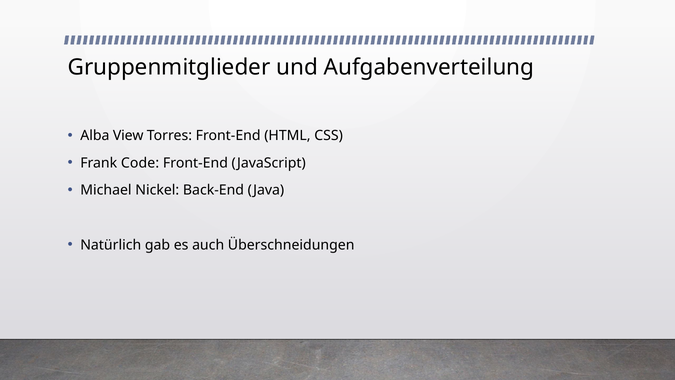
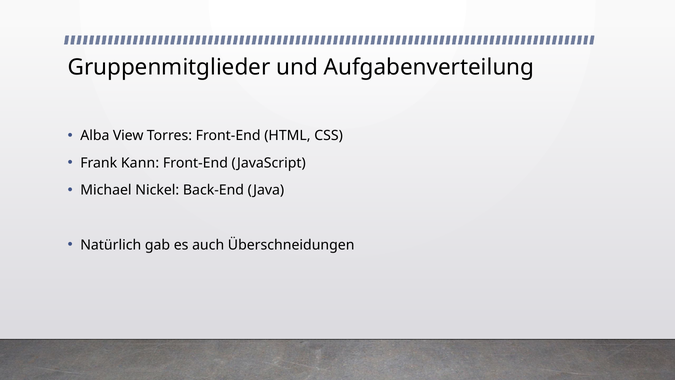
Code: Code -> Kann
